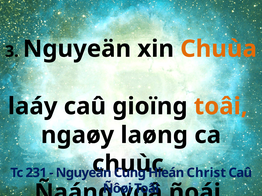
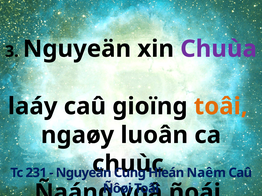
Chuùa colour: orange -> purple
laøng: laøng -> luoân
Christ: Christ -> Naêm
